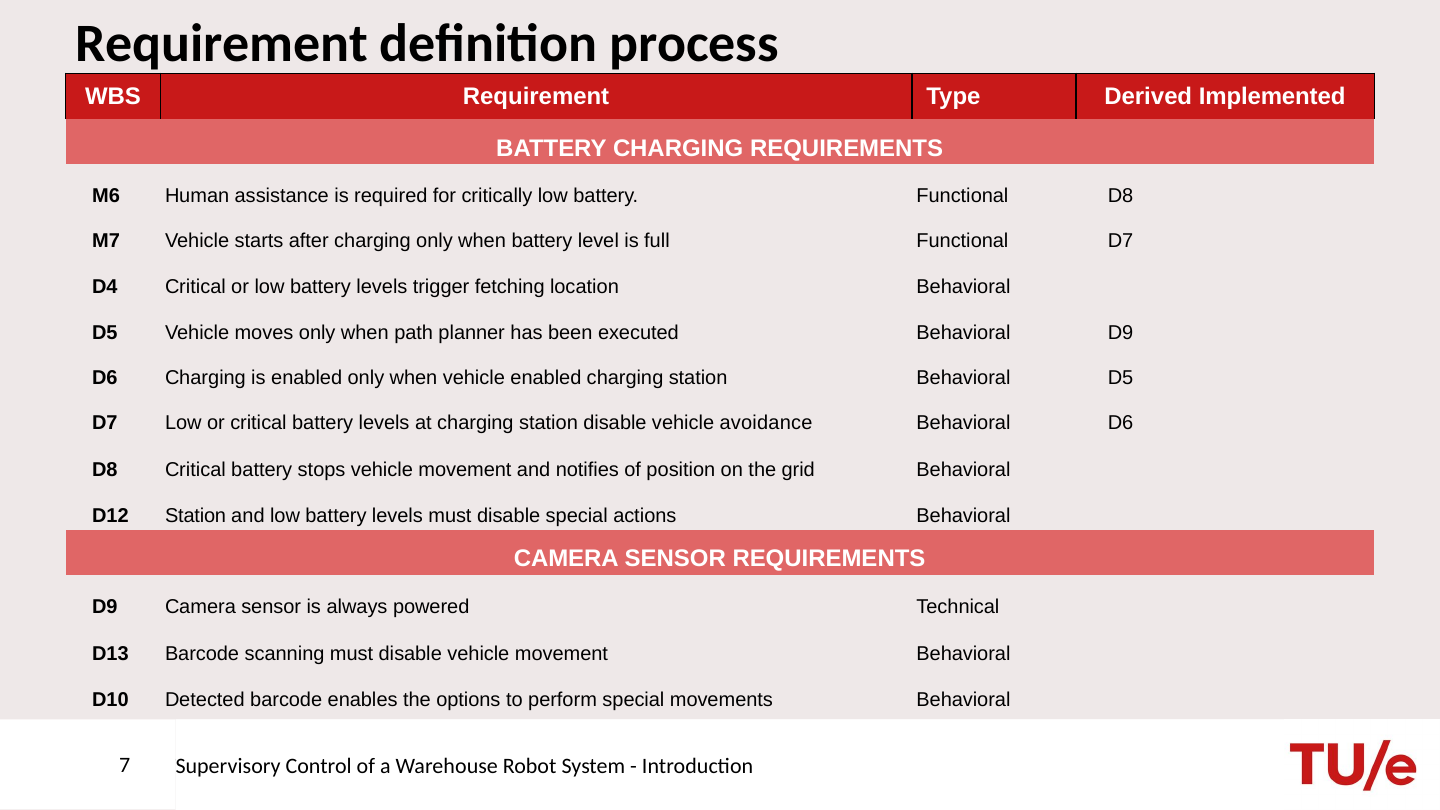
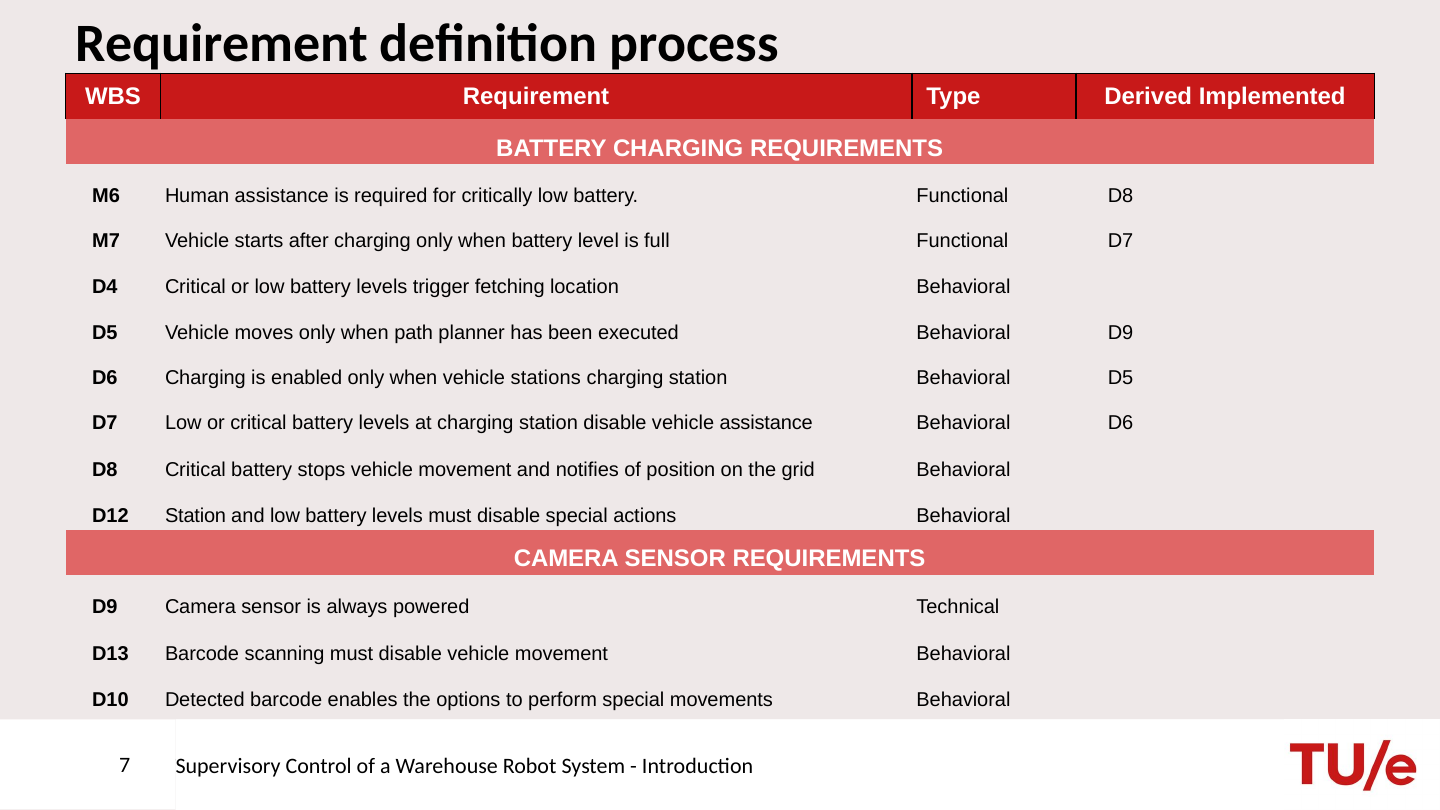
vehicle enabled: enabled -> stations
vehicle avoidance: avoidance -> assistance
